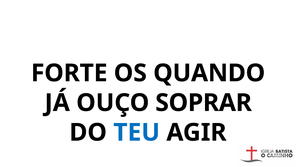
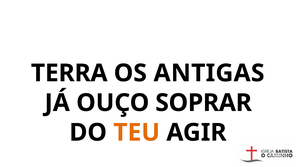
FORTE: FORTE -> TERRA
QUANDO: QUANDO -> ANTIGAS
TEU colour: blue -> orange
